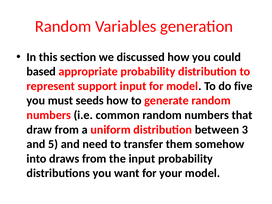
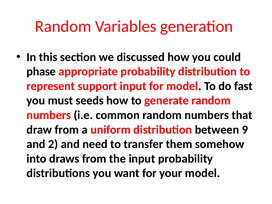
based: based -> phase
five: five -> fast
3: 3 -> 9
5: 5 -> 2
